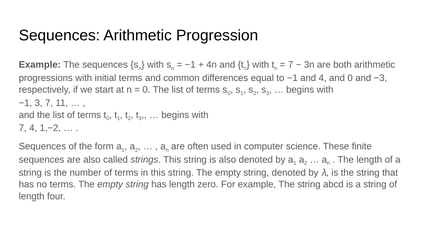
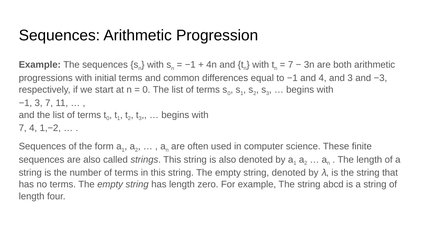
and 0: 0 -> 3
